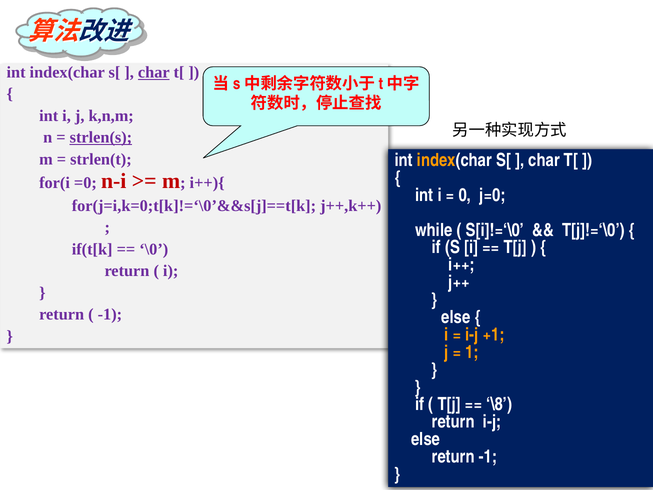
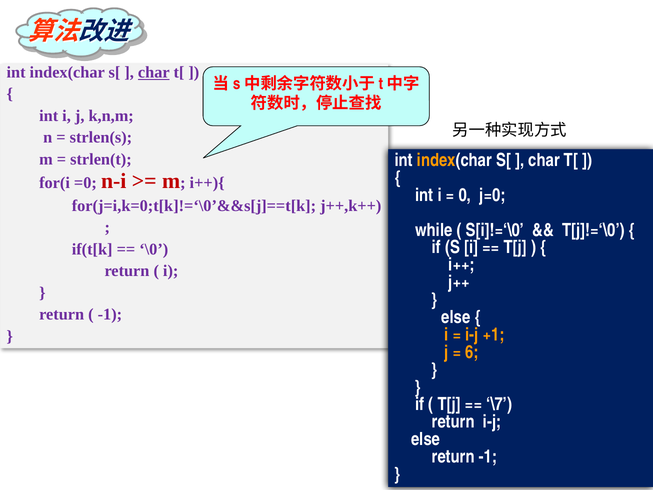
strlen(s underline: present -> none
1: 1 -> 6
\8: \8 -> \7
